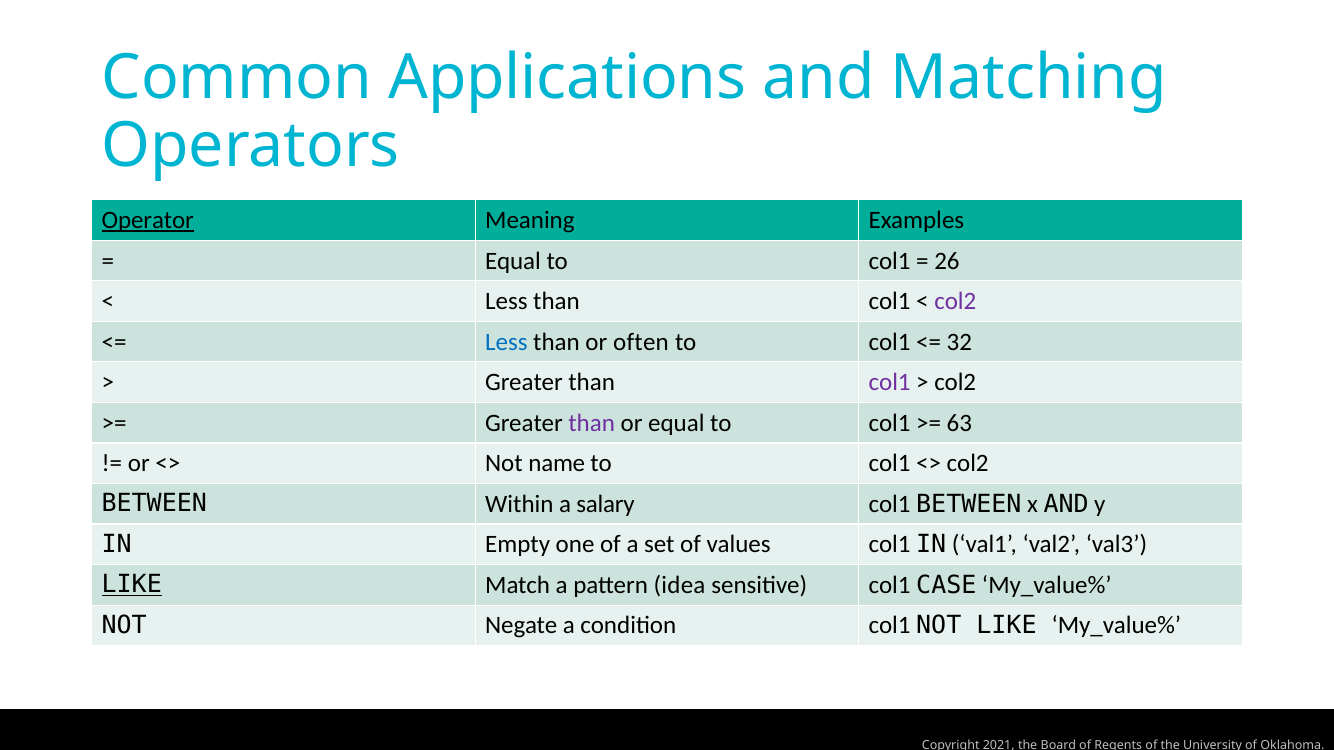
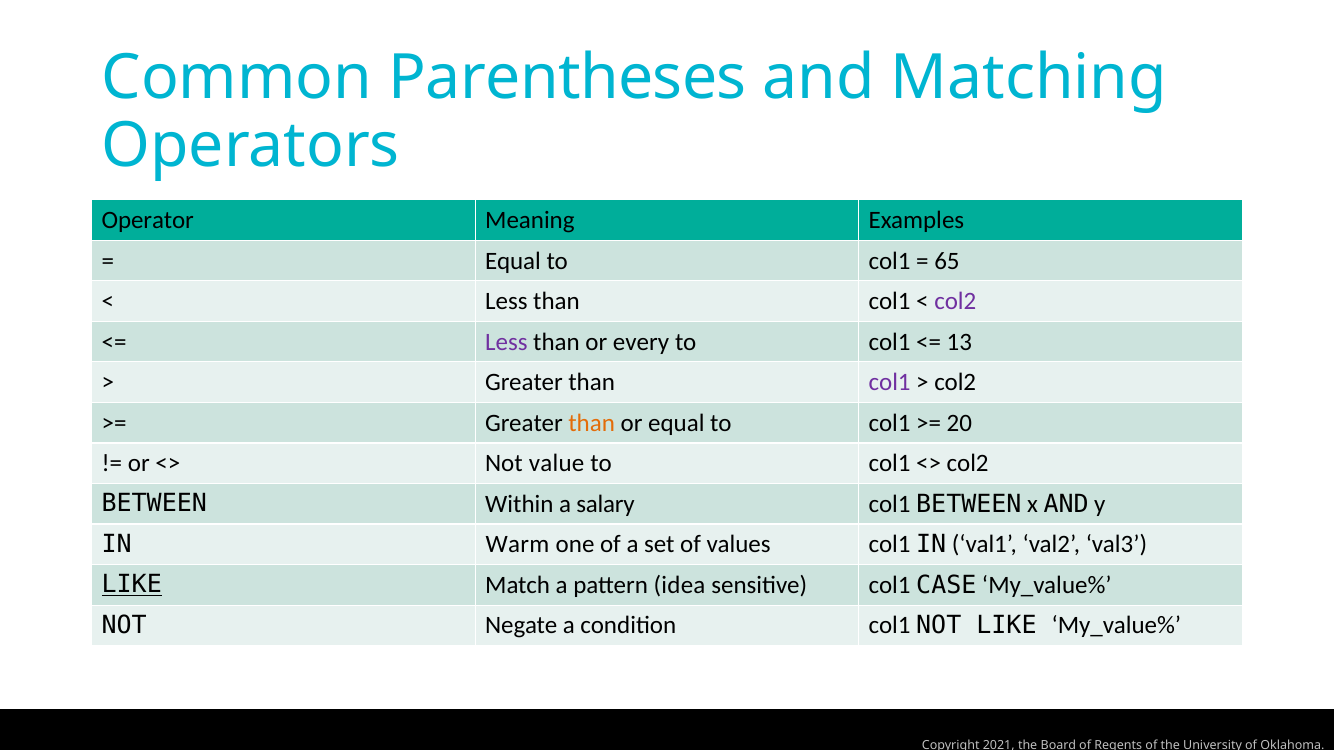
Applications: Applications -> Parentheses
Operator underline: present -> none
26: 26 -> 65
Less at (506, 342) colour: blue -> purple
often: often -> every
32: 32 -> 13
than at (592, 423) colour: purple -> orange
63: 63 -> 20
name: name -> value
Empty: Empty -> Warm
